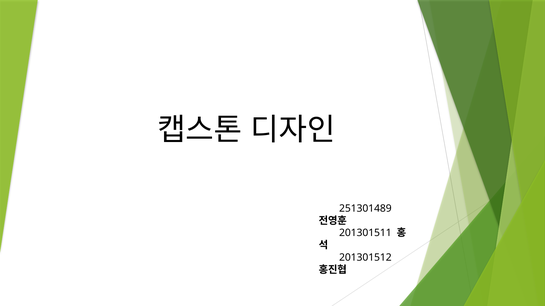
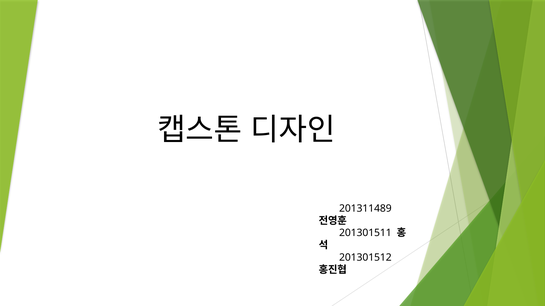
251301489: 251301489 -> 201311489
